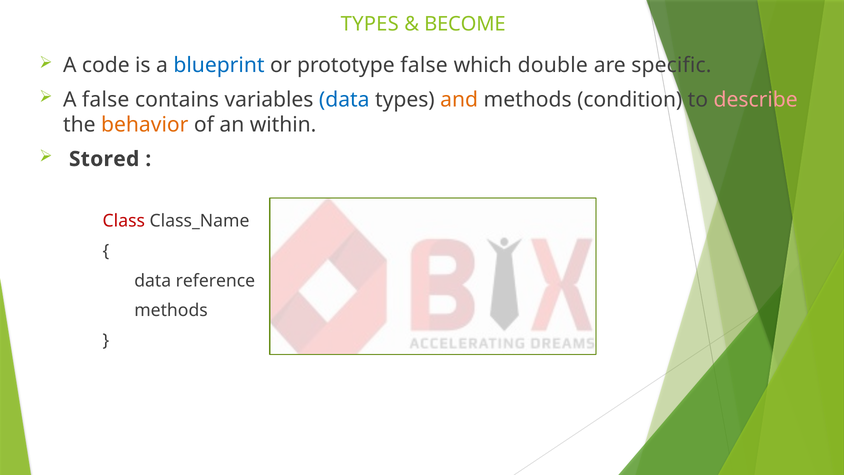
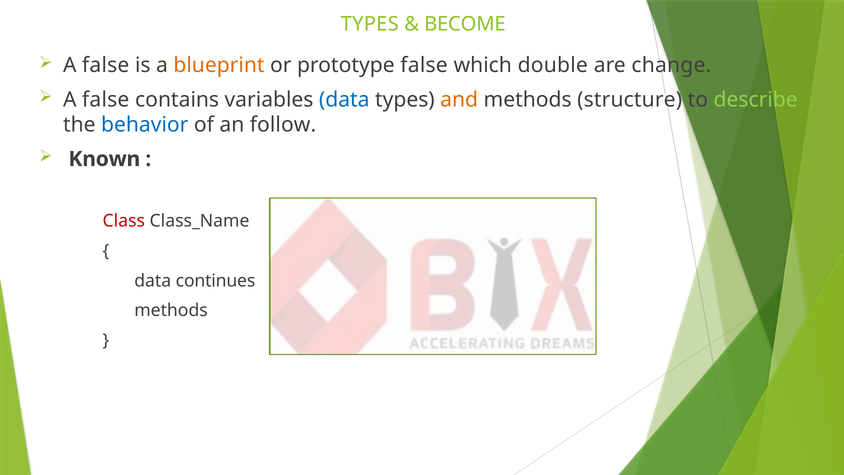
code at (106, 65): code -> false
blueprint colour: blue -> orange
specific: specific -> change
condition: condition -> structure
describe colour: pink -> light green
behavior colour: orange -> blue
within: within -> follow
Stored: Stored -> Known
reference: reference -> continues
